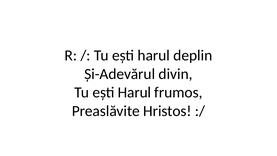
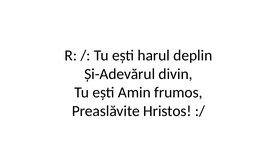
Harul at (134, 92): Harul -> Amin
